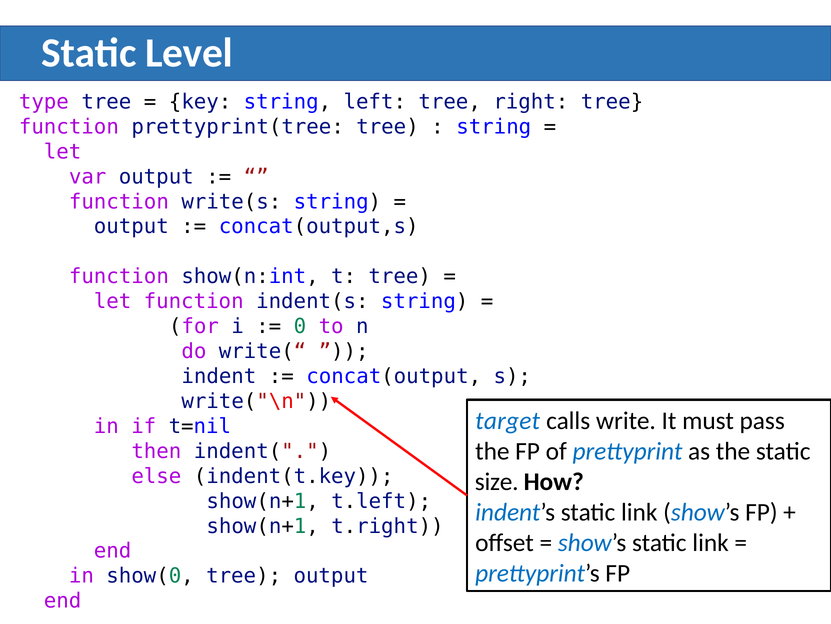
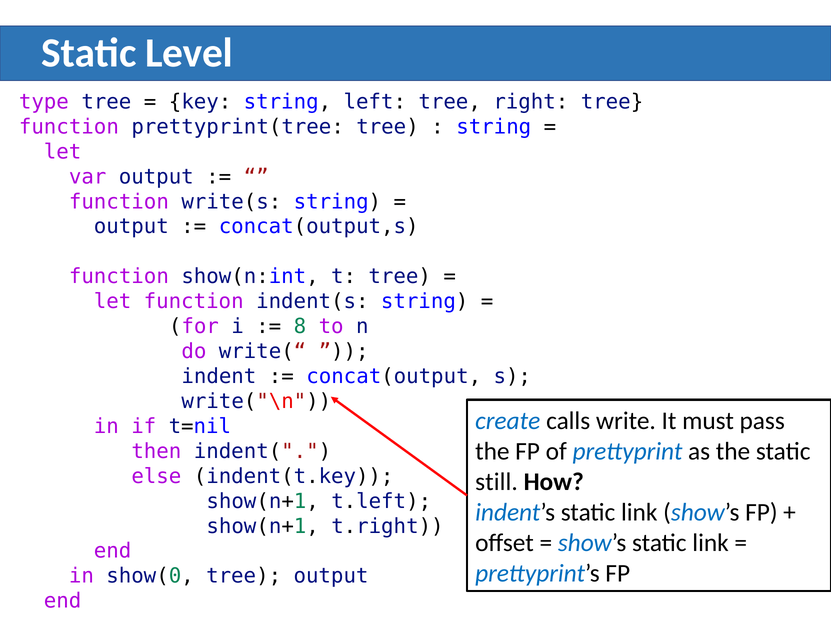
0: 0 -> 8
target: target -> create
size: size -> still
